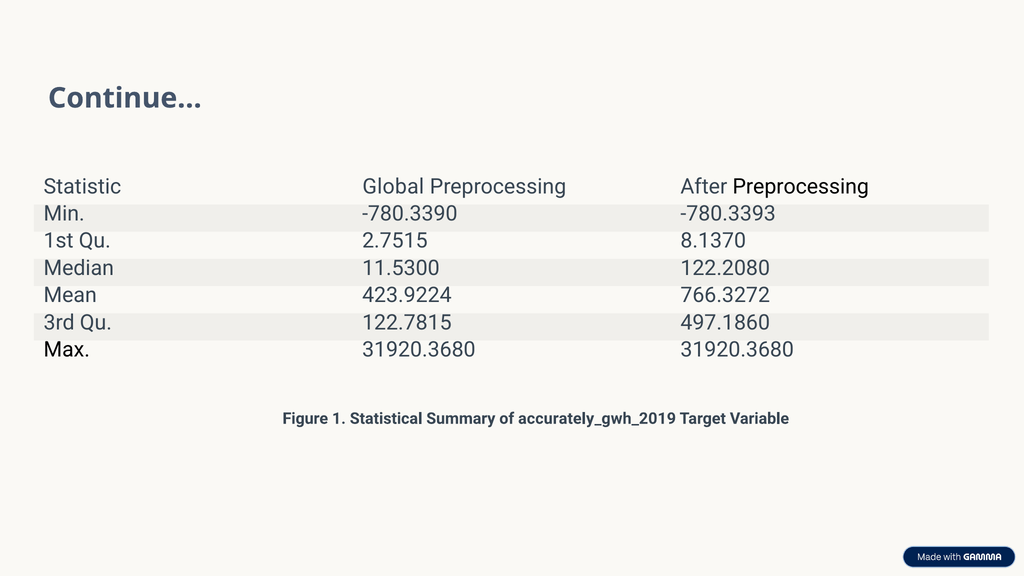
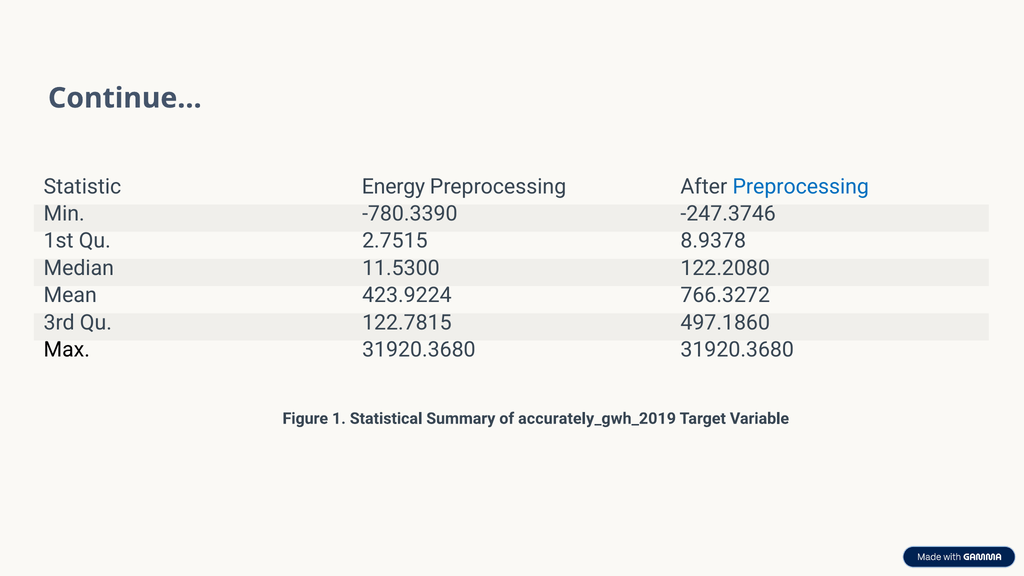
Global: Global -> Energy
Preprocessing at (801, 186) colour: black -> blue
-780.3393: -780.3393 -> -247.3746
8.1370: 8.1370 -> 8.9378
